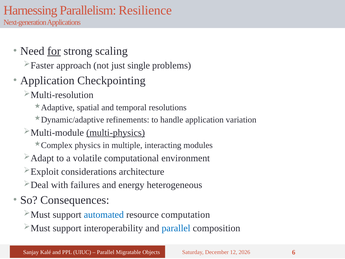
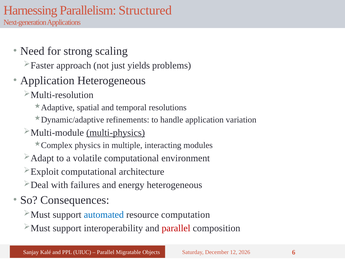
Resilience: Resilience -> Structured
for underline: present -> none
single: single -> yields
Application Checkpointing: Checkpointing -> Heterogeneous
considerations at (89, 171): considerations -> computational
parallel at (176, 228) colour: blue -> red
